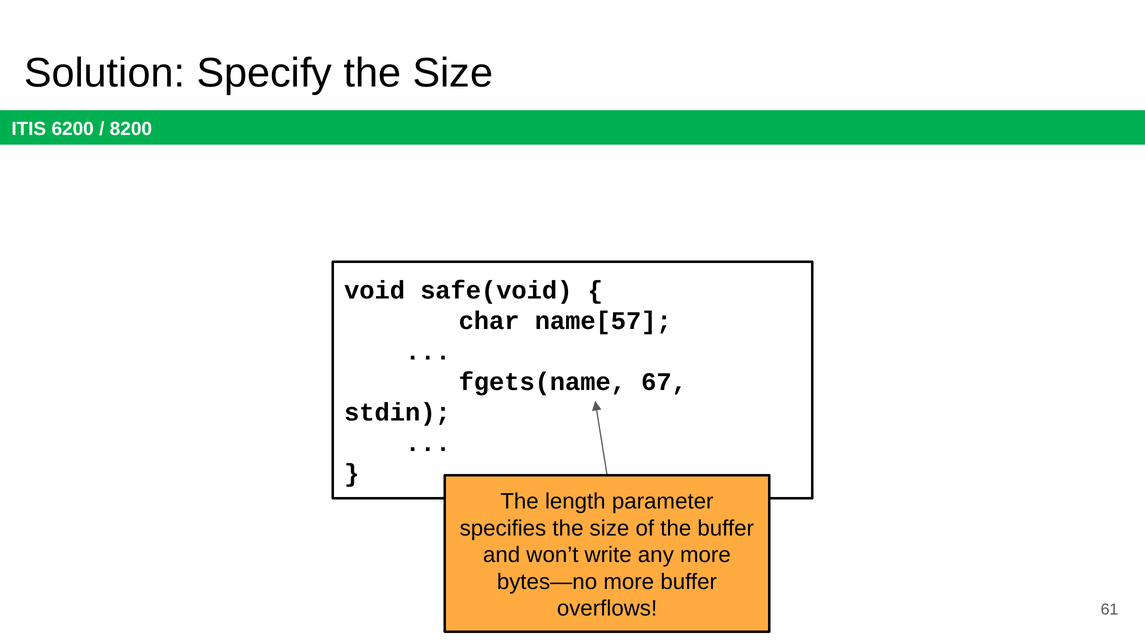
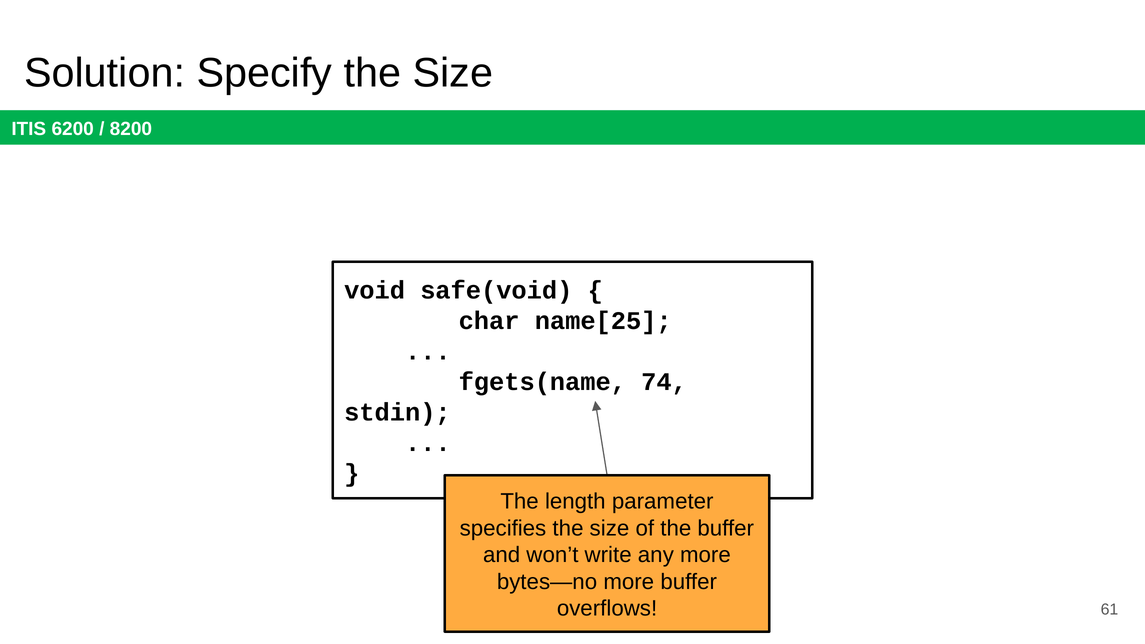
name[57: name[57 -> name[25
67: 67 -> 74
